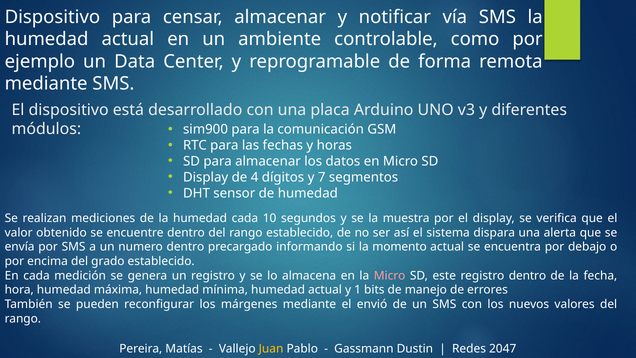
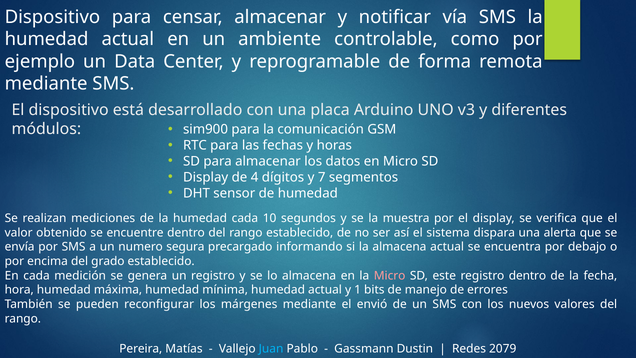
numero dentro: dentro -> segura
la momento: momento -> almacena
Juan colour: yellow -> light blue
2047: 2047 -> 2079
